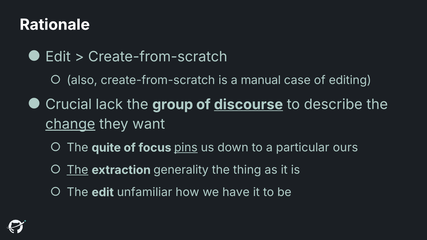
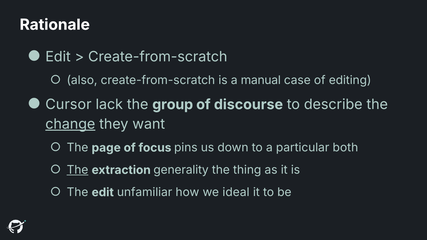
Crucial: Crucial -> Cursor
discourse underline: present -> none
quite: quite -> page
pins underline: present -> none
ours: ours -> both
have: have -> ideal
